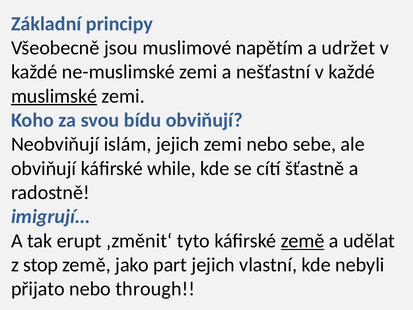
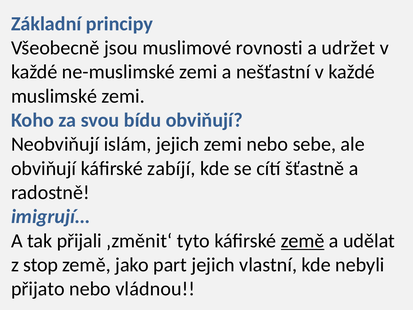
napětím: napětím -> rovnosti
muslimské underline: present -> none
while: while -> zabíjí
erupt: erupt -> přijali
through: through -> vládnou
